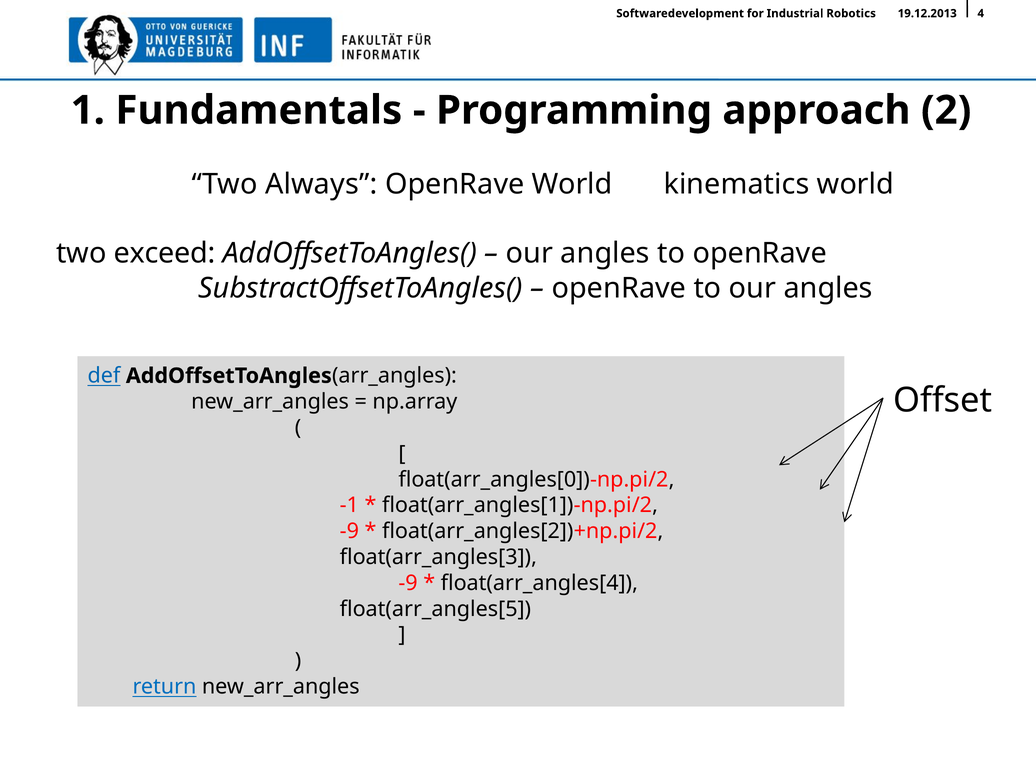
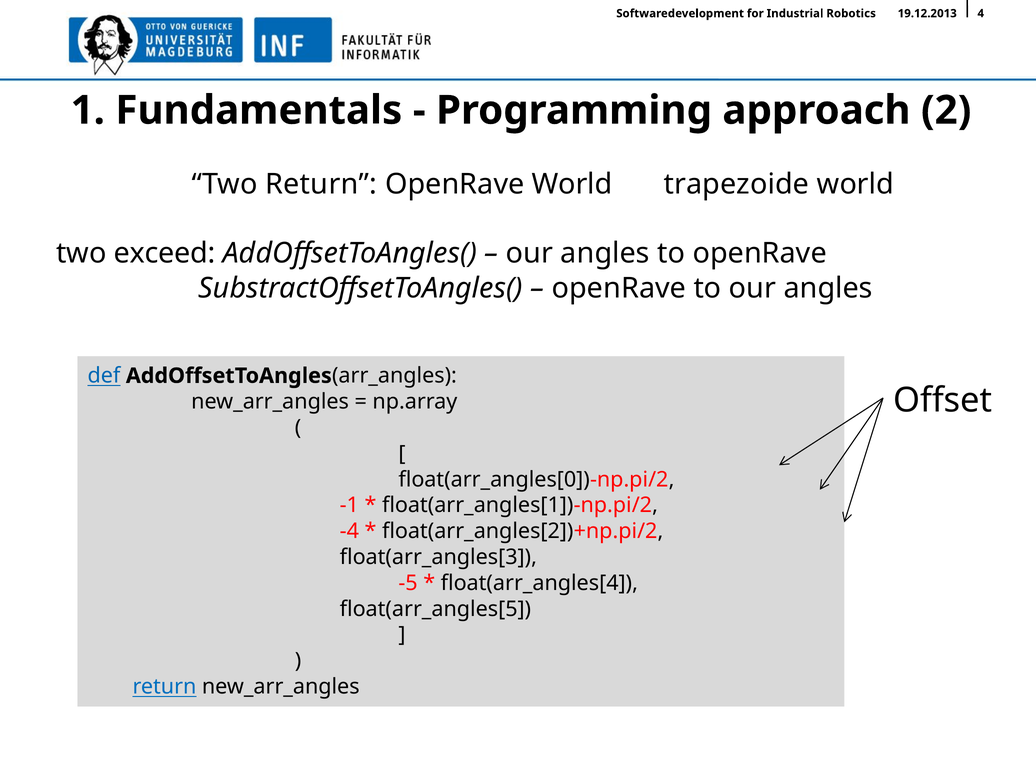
Two Always: Always -> Return
kinematics: kinematics -> trapezoide
-9 at (349, 531): -9 -> -4
-9 at (408, 583): -9 -> -5
